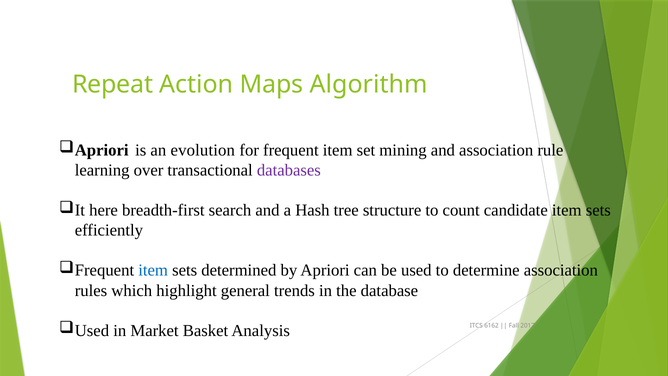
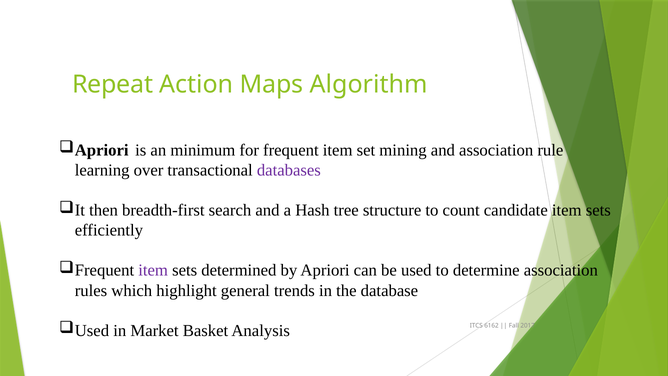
evolution: evolution -> minimum
here: here -> then
item at (153, 270) colour: blue -> purple
